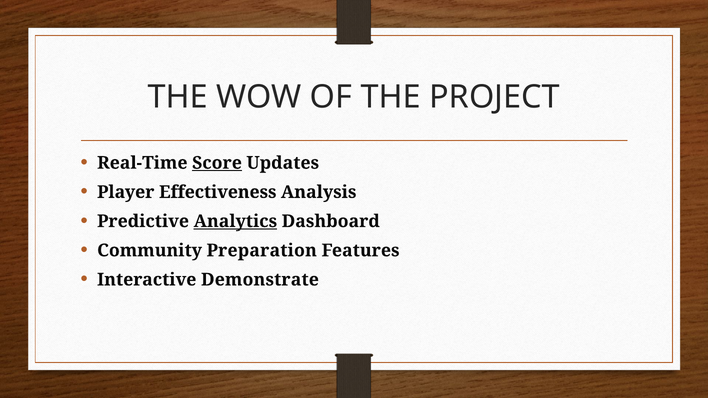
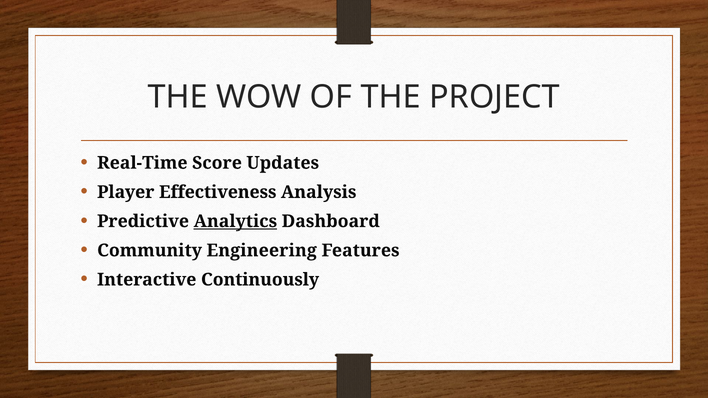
Score underline: present -> none
Preparation: Preparation -> Engineering
Demonstrate: Demonstrate -> Continuously
